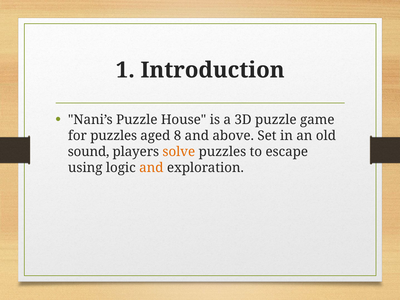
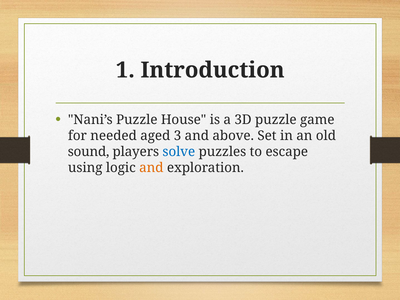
for puzzles: puzzles -> needed
8: 8 -> 3
solve colour: orange -> blue
